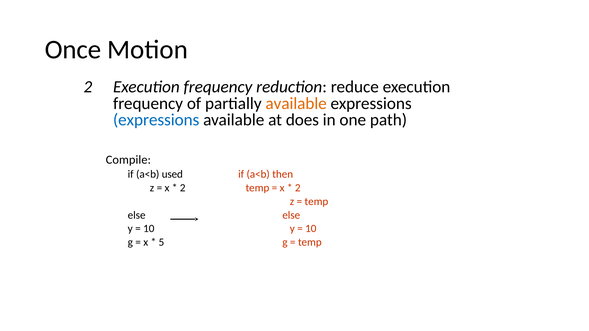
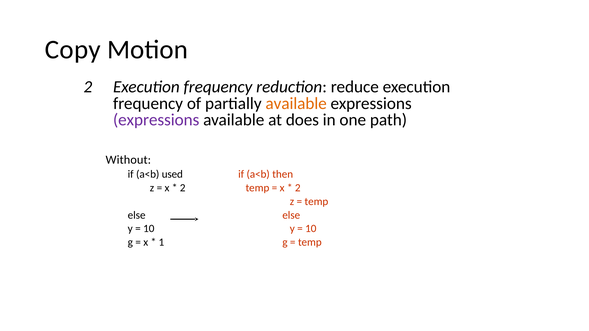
Once: Once -> Copy
expressions at (156, 120) colour: blue -> purple
Compile: Compile -> Without
5: 5 -> 1
